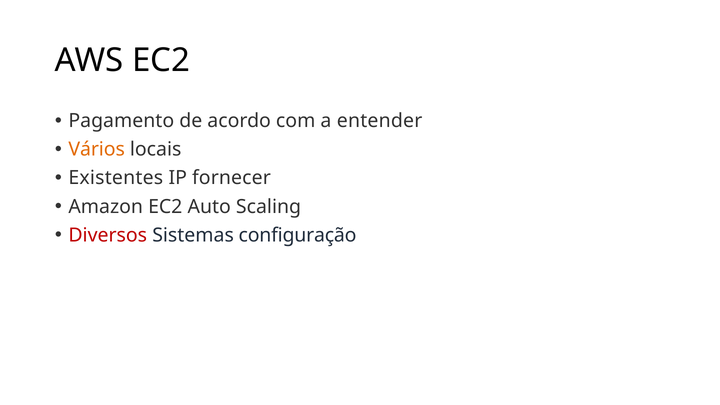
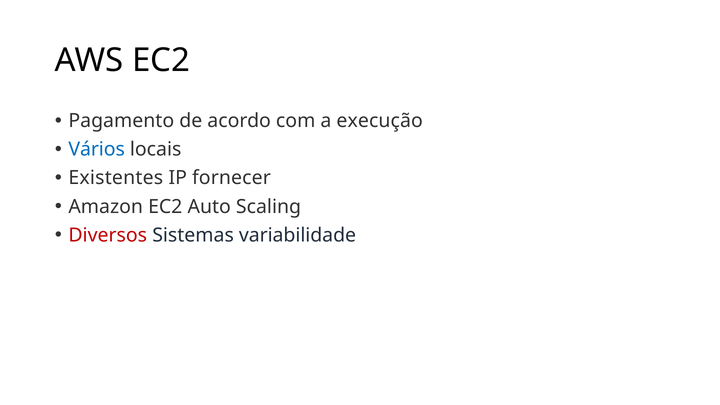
entender: entender -> execução
Vários colour: orange -> blue
configuração: configuração -> variabilidade
